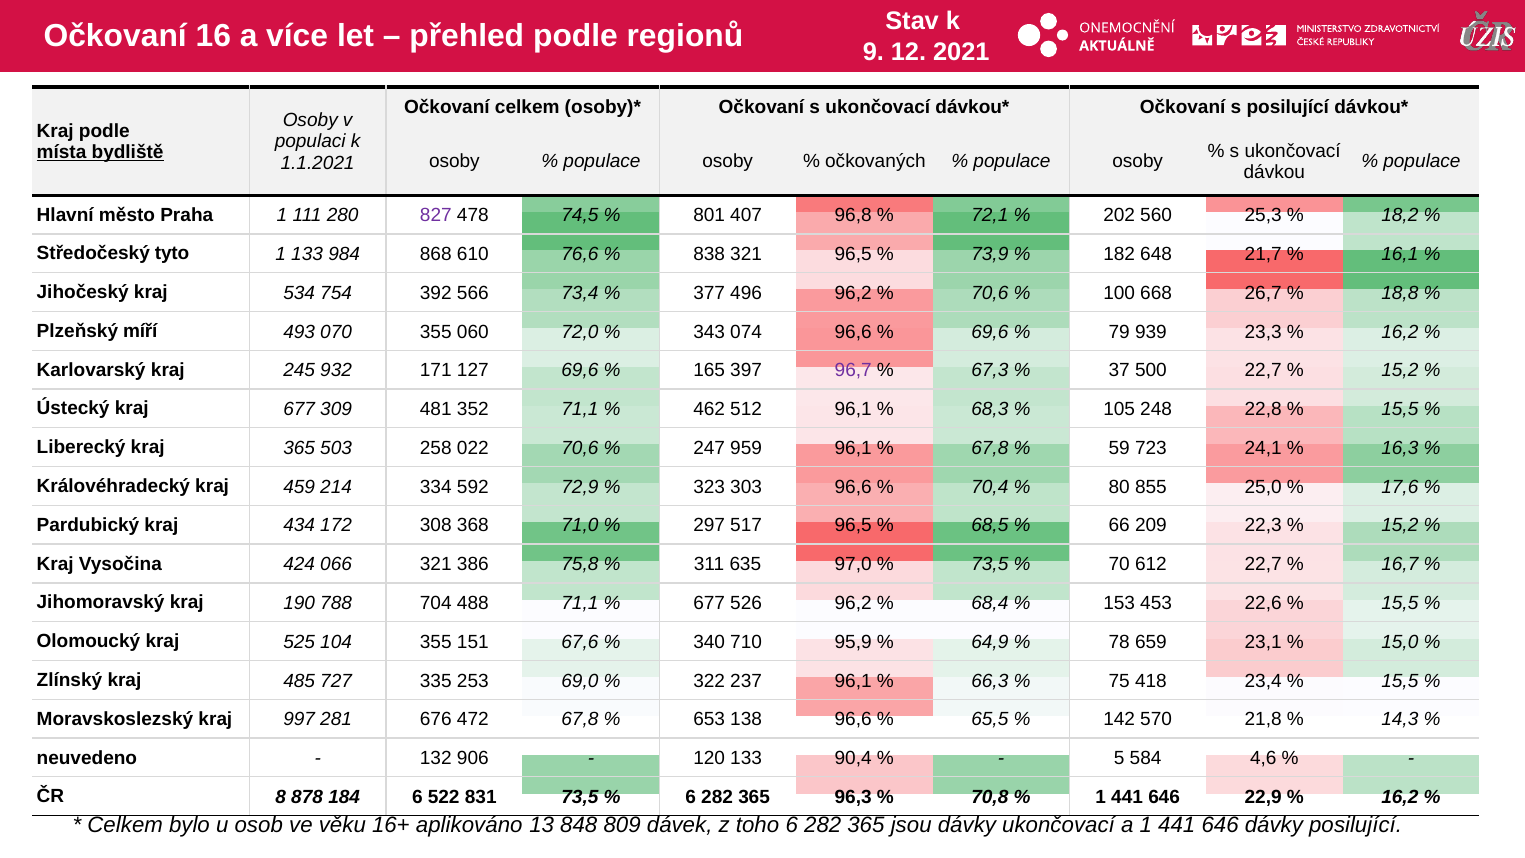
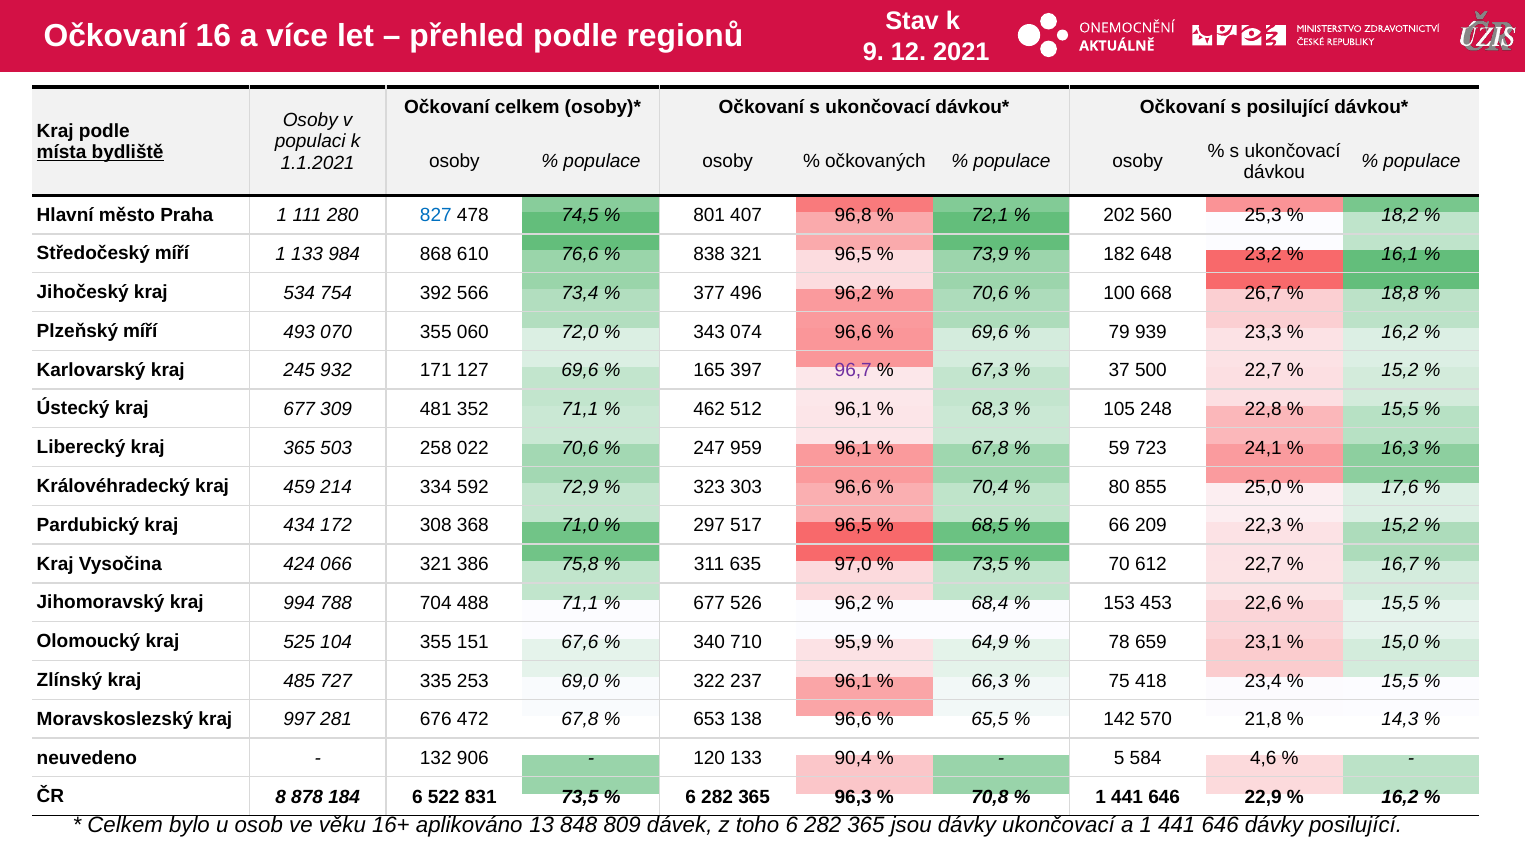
827 colour: purple -> blue
Středočeský tyto: tyto -> míří
21,7: 21,7 -> 23,2
190: 190 -> 994
